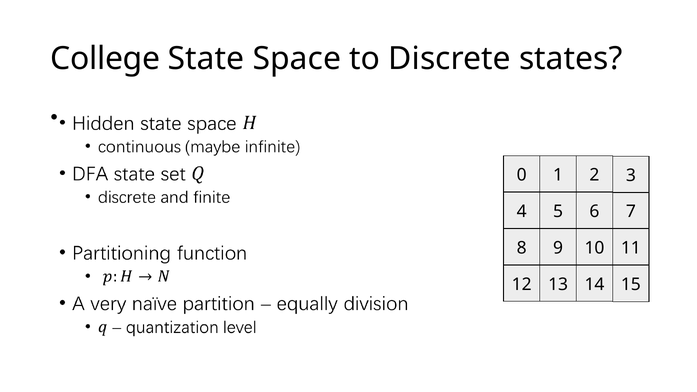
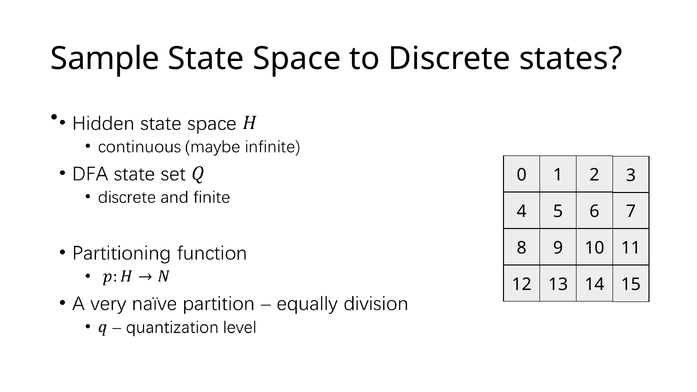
College: College -> Sample
